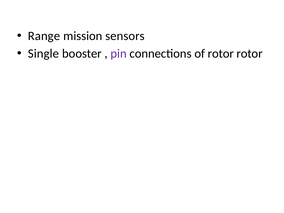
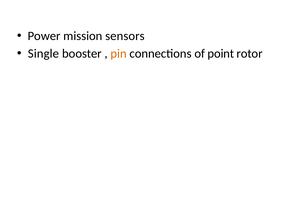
Range: Range -> Power
pin colour: purple -> orange
of rotor: rotor -> point
